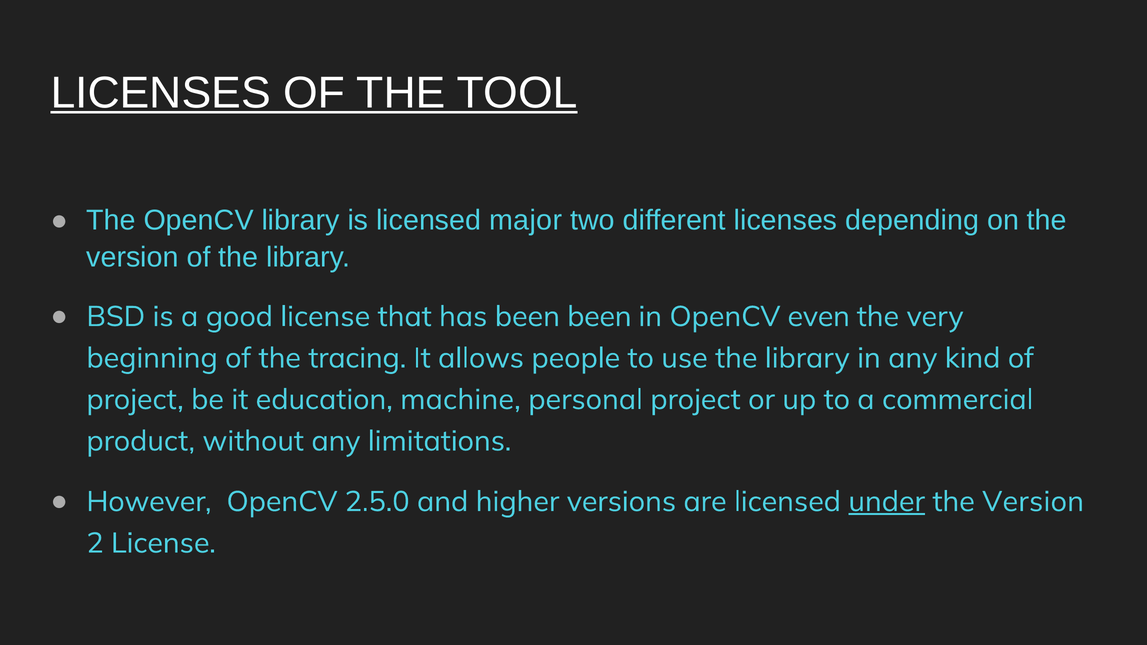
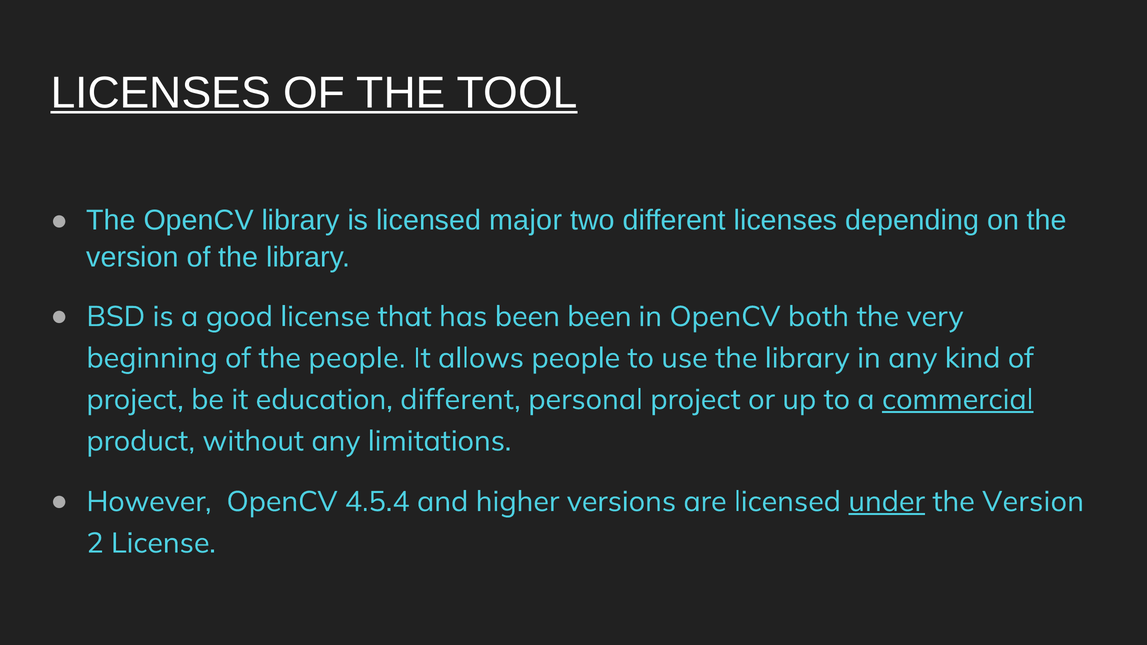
even: even -> both
the tracing: tracing -> people
education machine: machine -> different
commercial underline: none -> present
2.5.0: 2.5.0 -> 4.5.4
